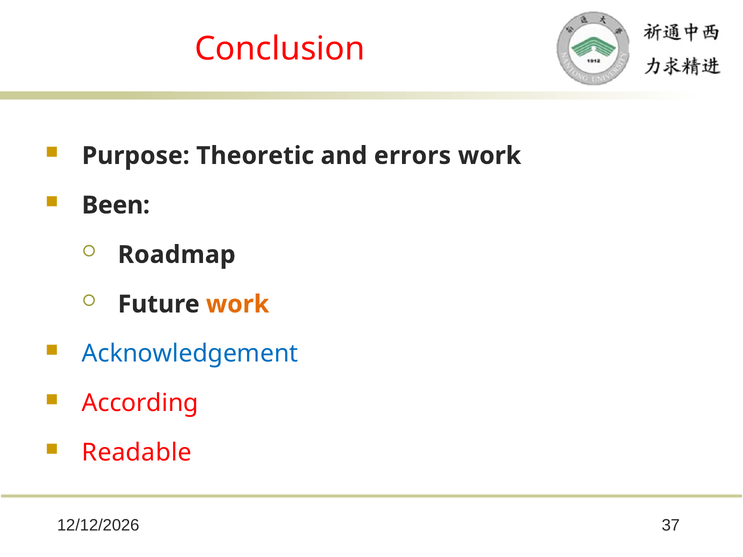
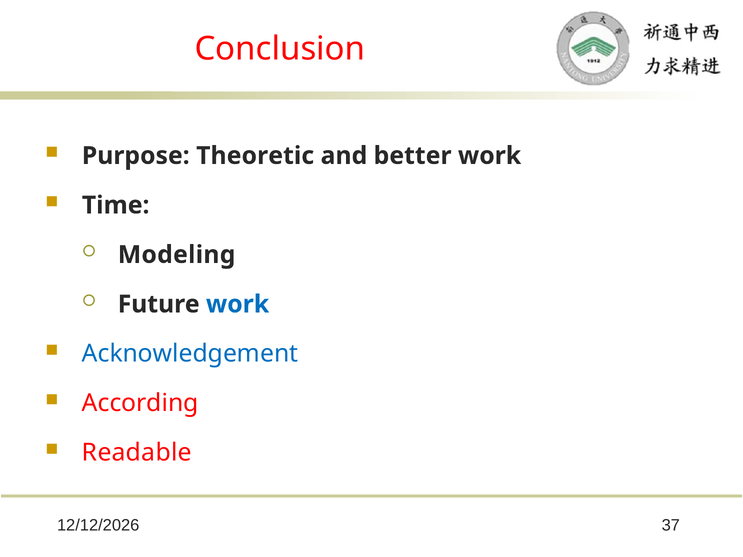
errors: errors -> better
Been: Been -> Time
Roadmap: Roadmap -> Modeling
work at (238, 304) colour: orange -> blue
